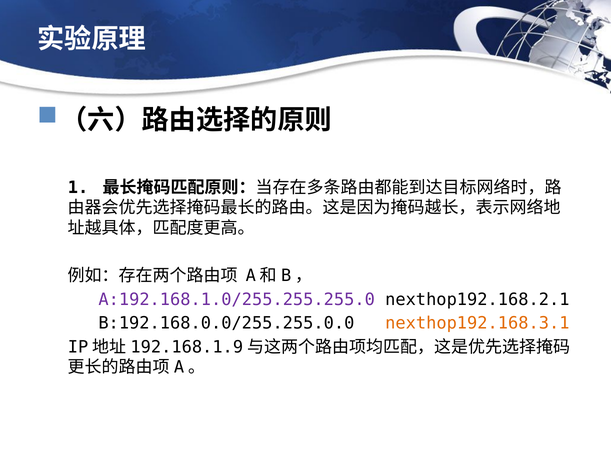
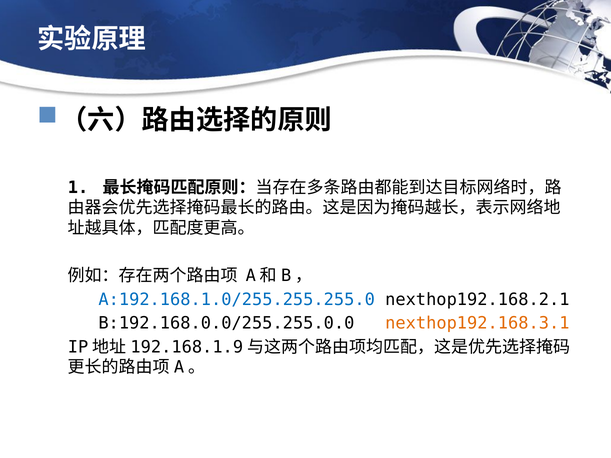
A:192.168.1.0/255.255.255.0 colour: purple -> blue
